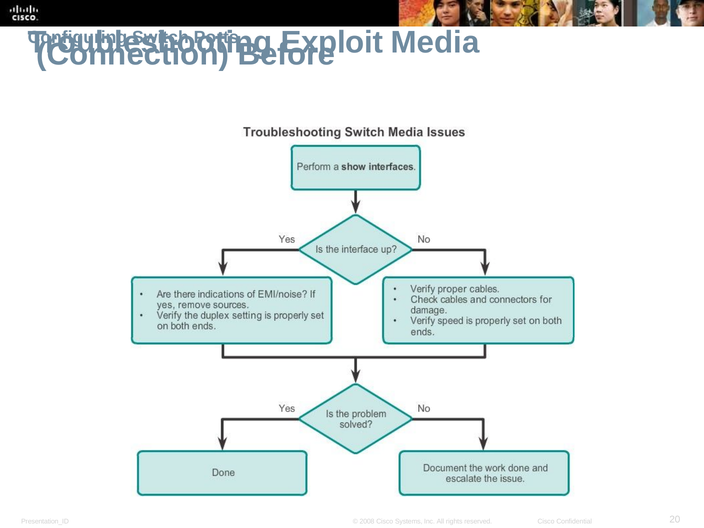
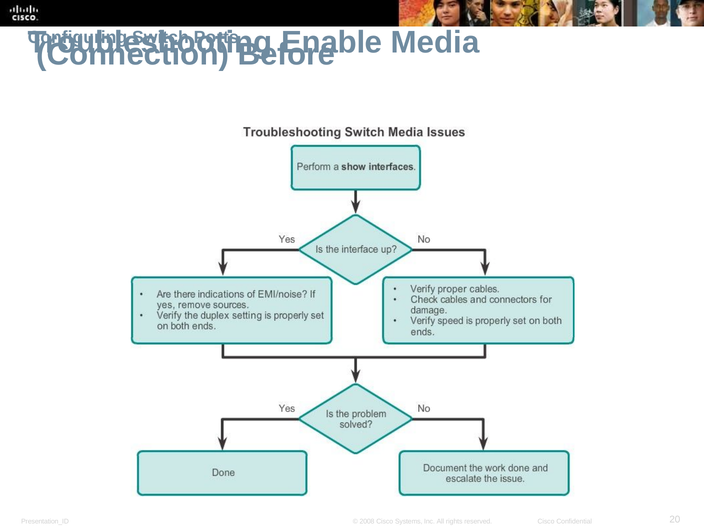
Exploit: Exploit -> Enable
